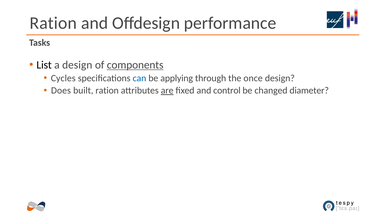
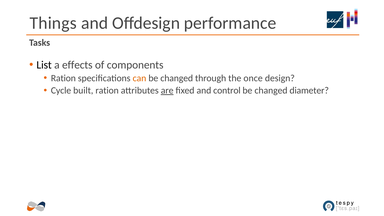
Ration at (53, 23): Ration -> Things
a design: design -> effects
components underline: present -> none
Cycles at (63, 78): Cycles -> Ration
can colour: blue -> orange
applying at (177, 78): applying -> changed
Does: Does -> Cycle
